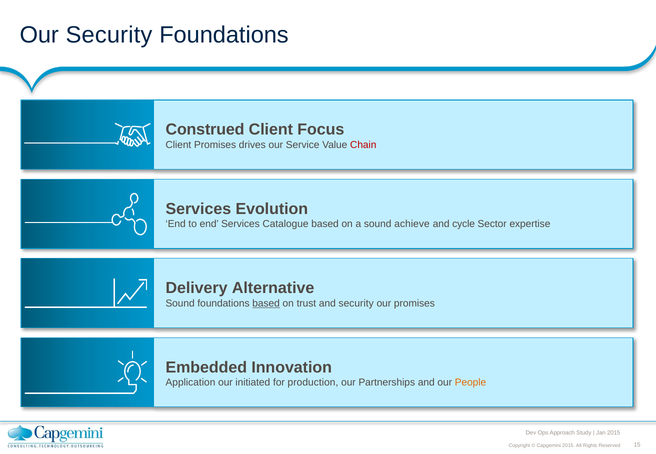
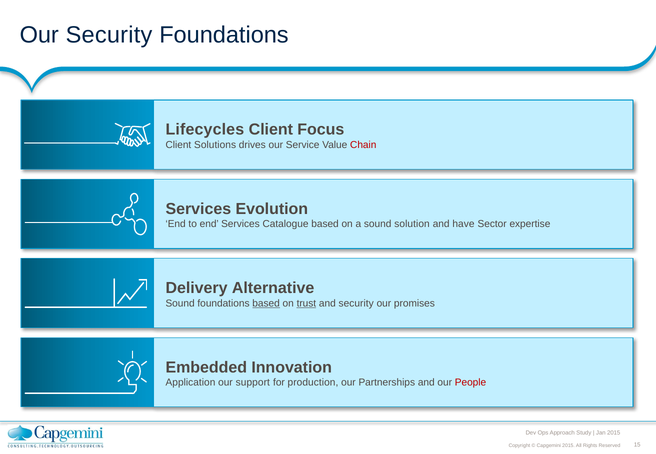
Construed: Construed -> Lifecycles
Client Promises: Promises -> Solutions
achieve: achieve -> solution
cycle: cycle -> have
trust underline: none -> present
initiated: initiated -> support
People colour: orange -> red
